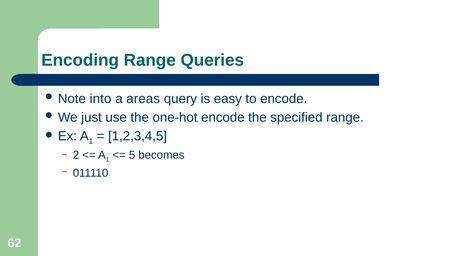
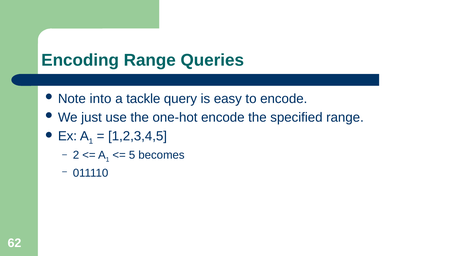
areas: areas -> tackle
